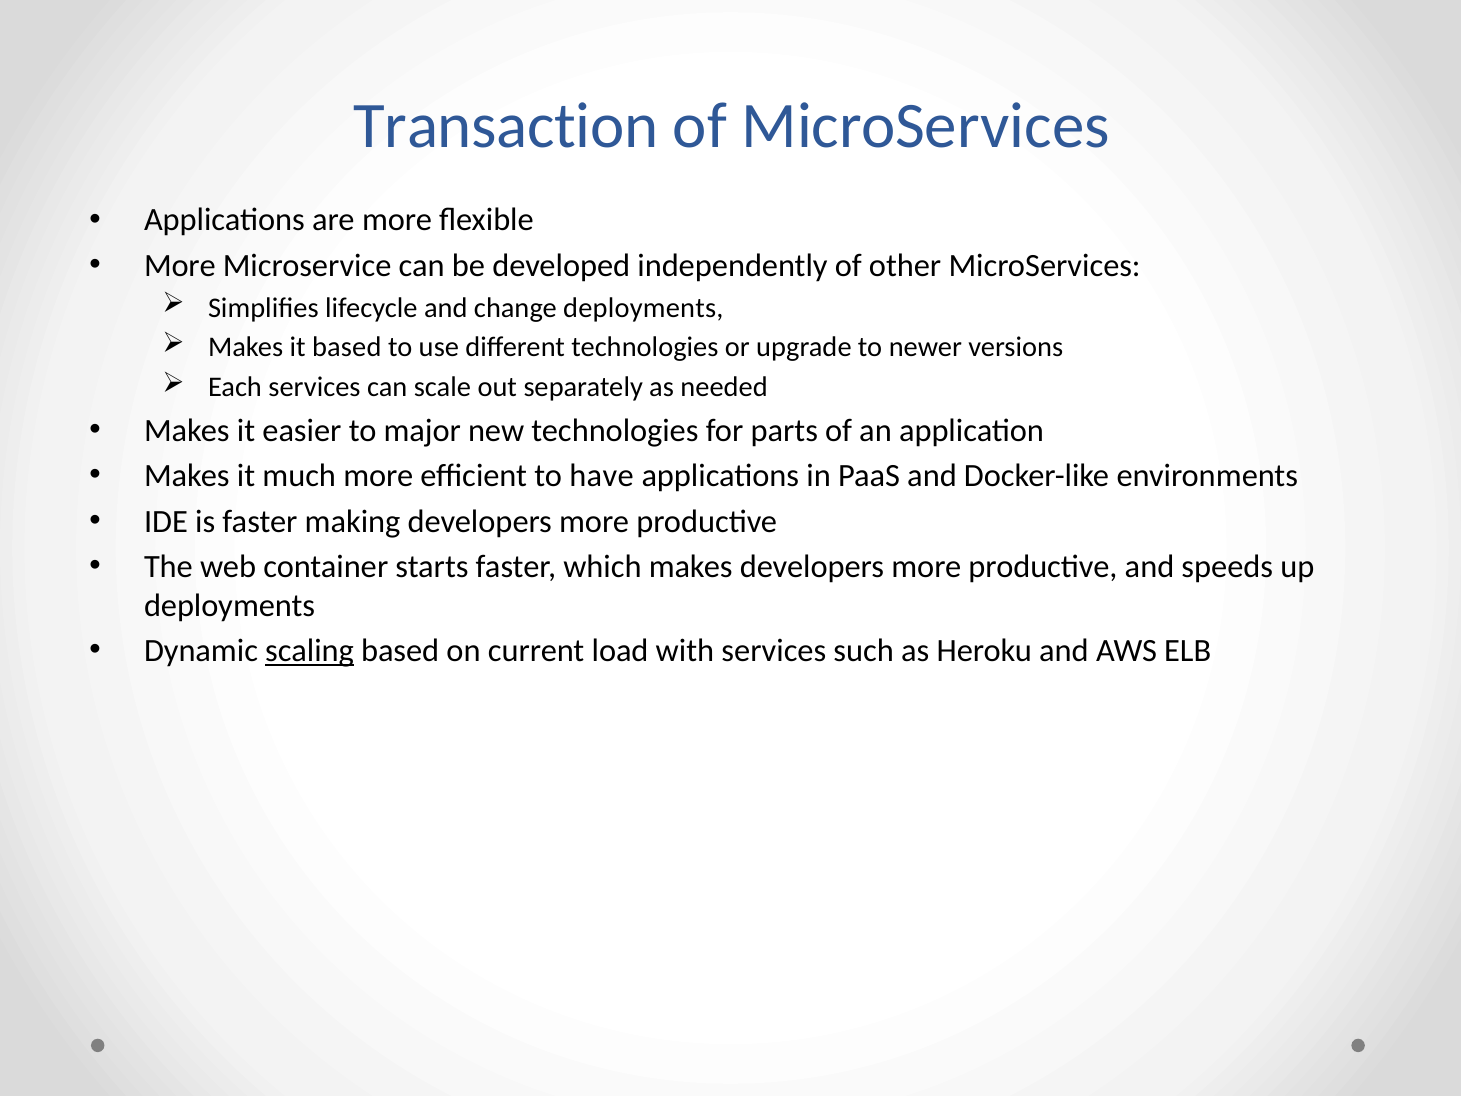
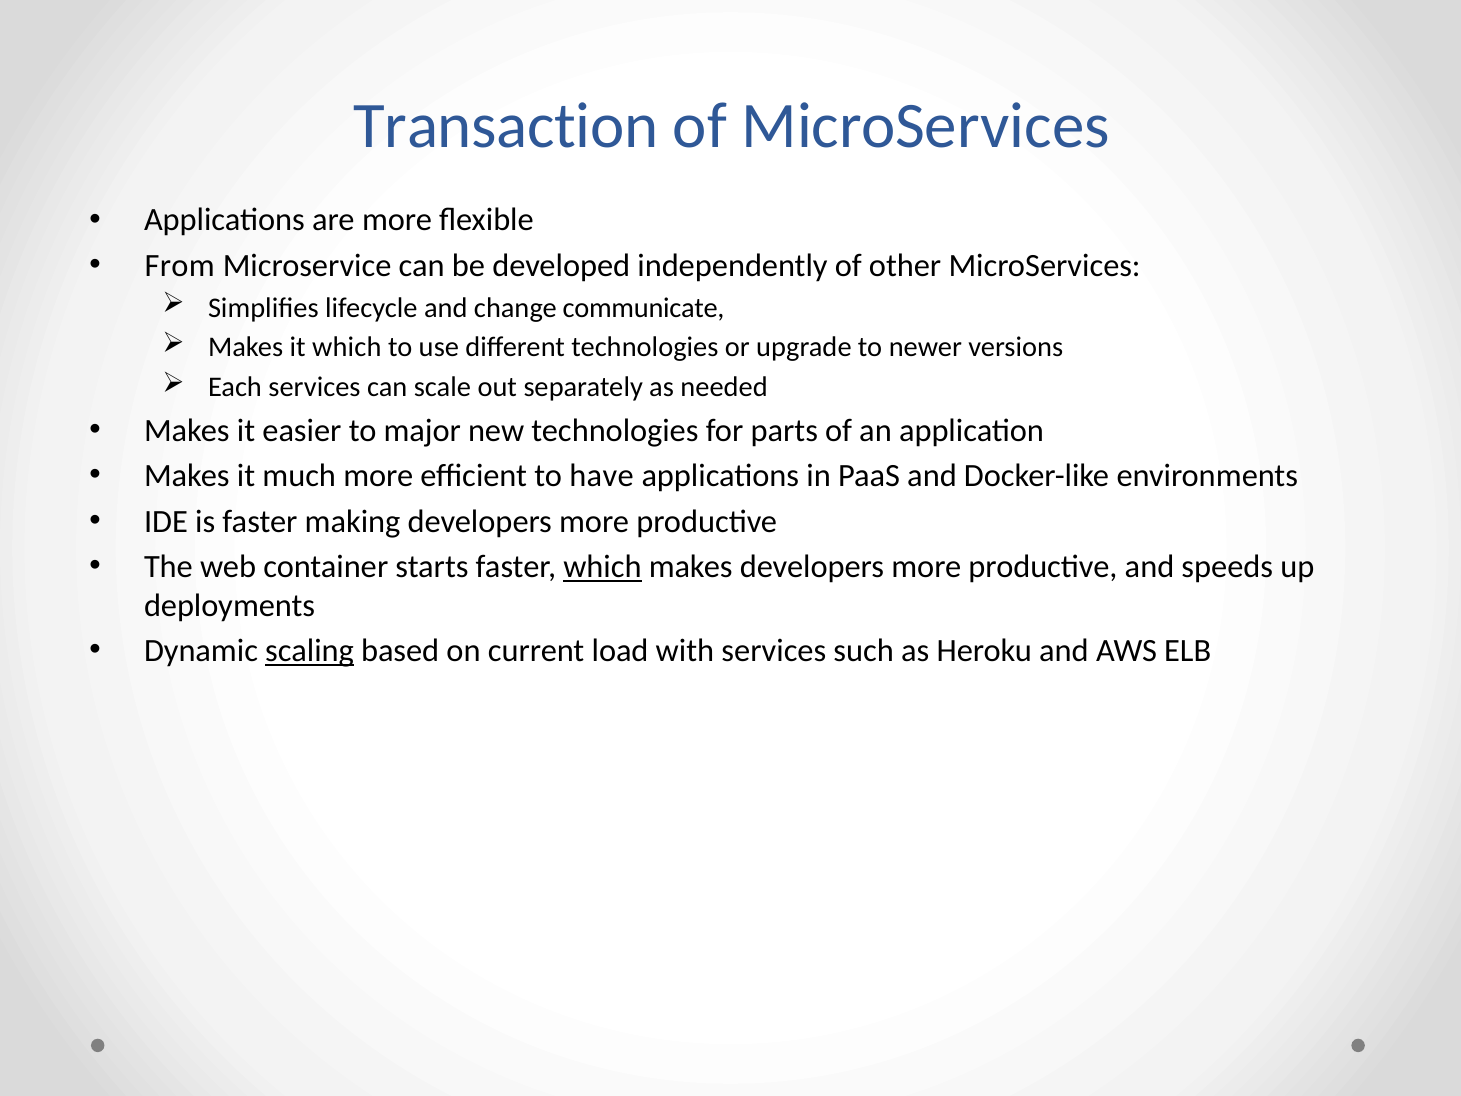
More at (180, 266): More -> From
change deployments: deployments -> communicate
it based: based -> which
which at (602, 567) underline: none -> present
